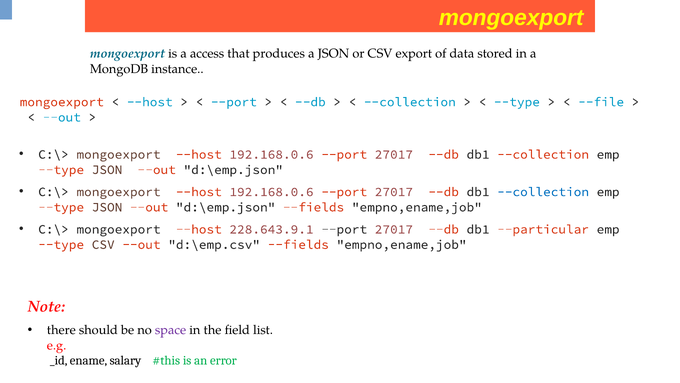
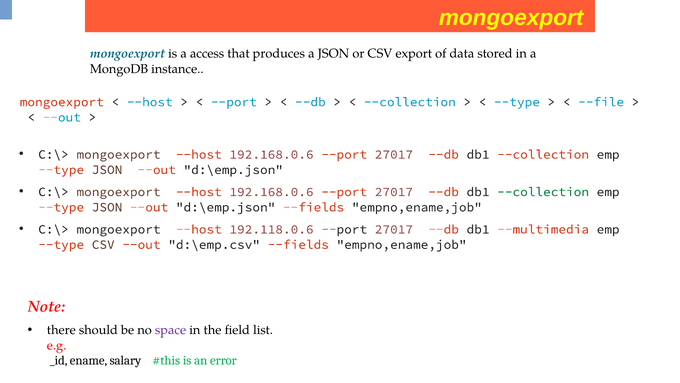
--collection at (543, 192) colour: blue -> green
228.643.9.1: 228.643.9.1 -> 192.118.0.6
--particular: --particular -> --multimedia
